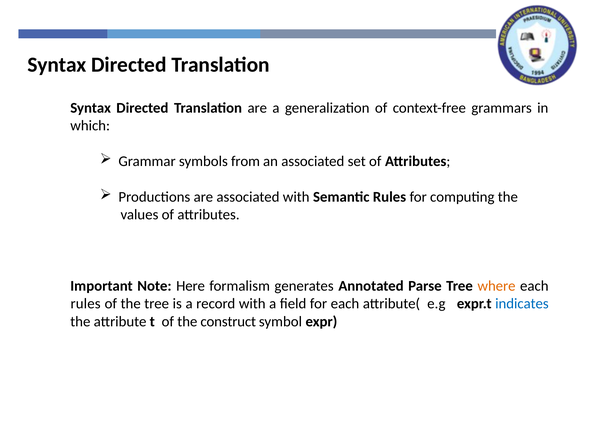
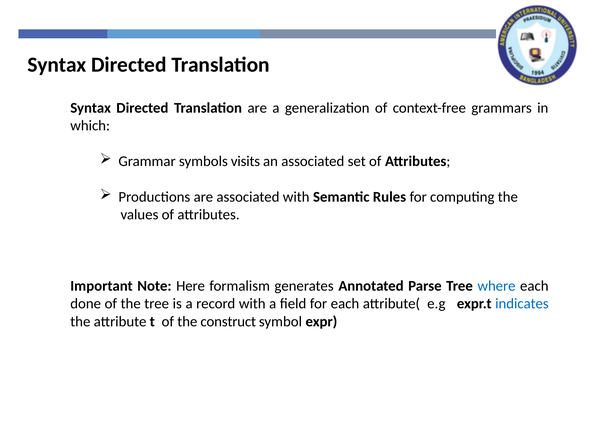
from: from -> visits
where colour: orange -> blue
rules at (86, 304): rules -> done
